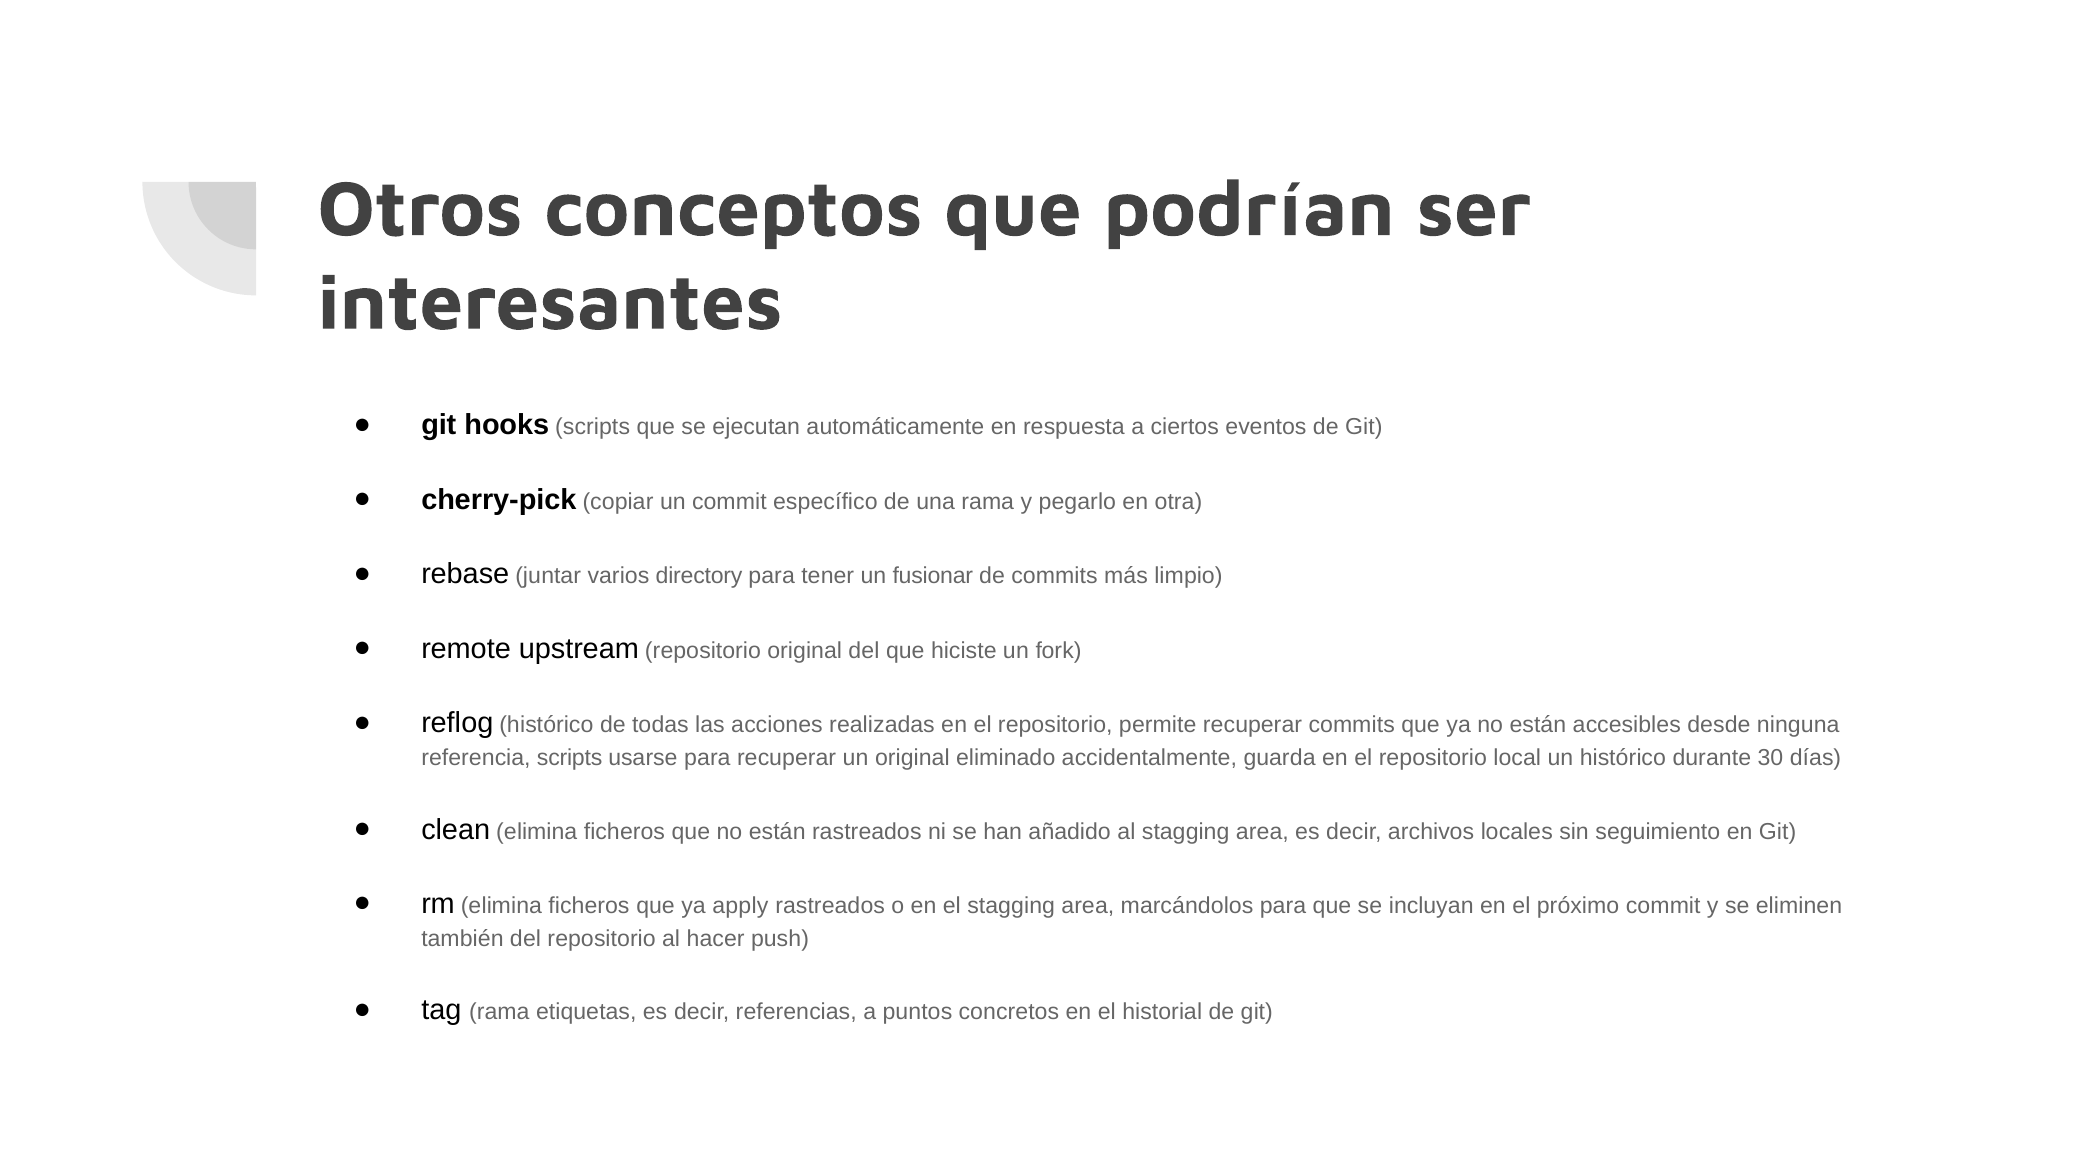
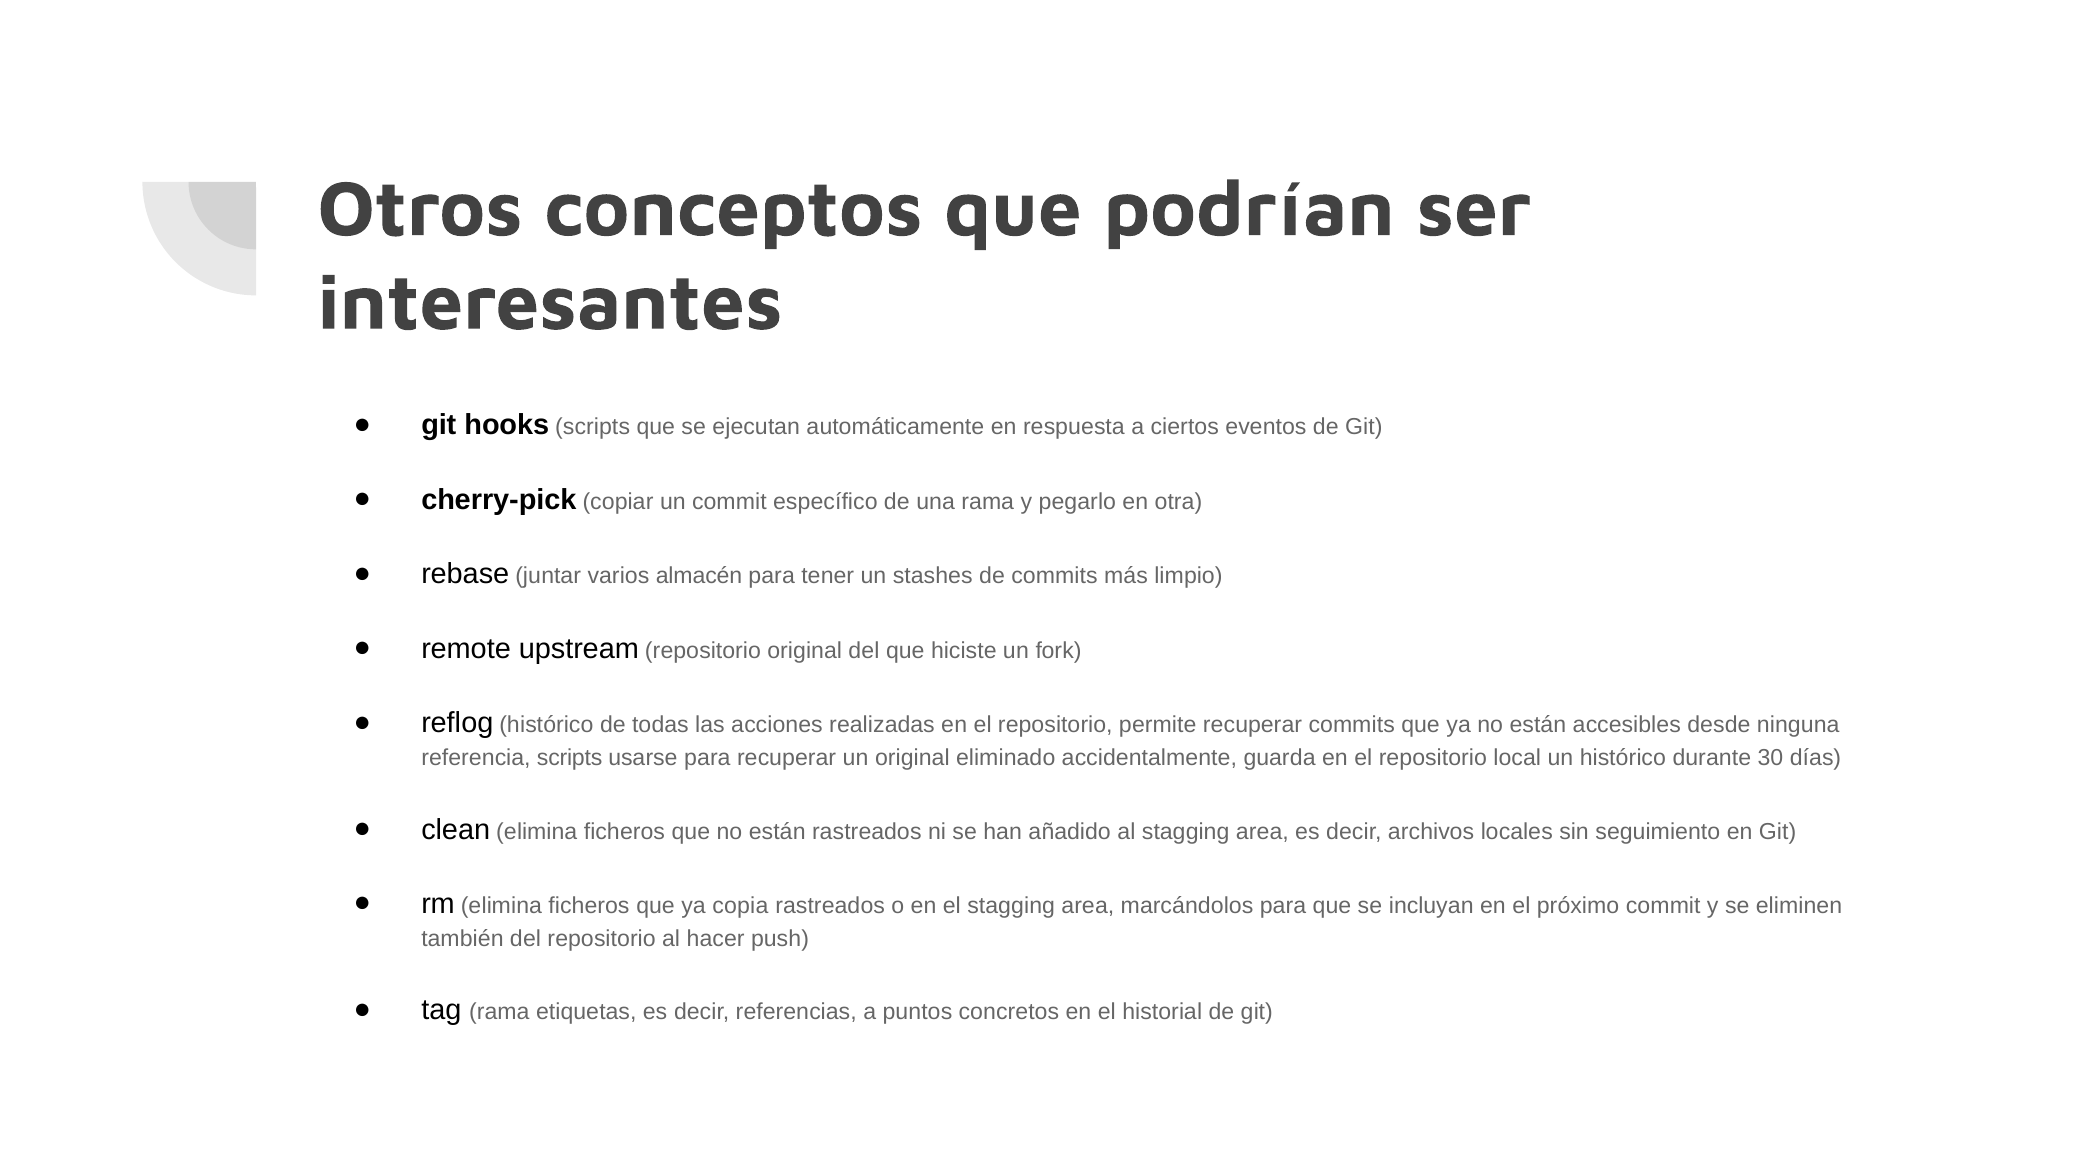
directory: directory -> almacén
fusionar: fusionar -> stashes
apply: apply -> copia
